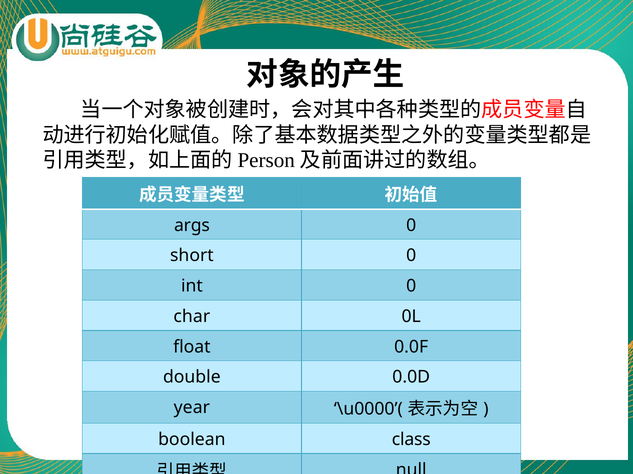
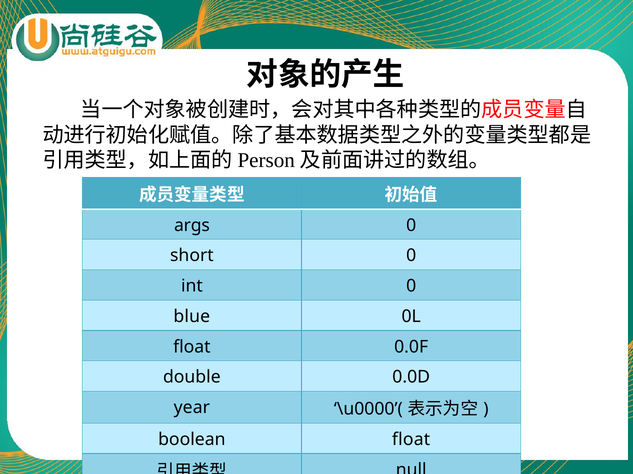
char: char -> blue
boolean class: class -> float
